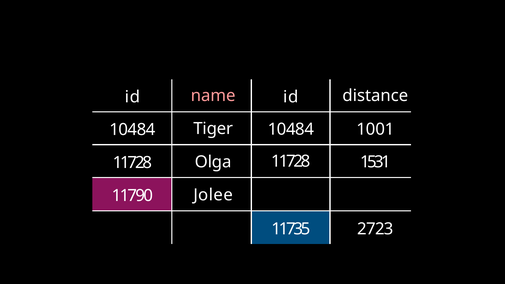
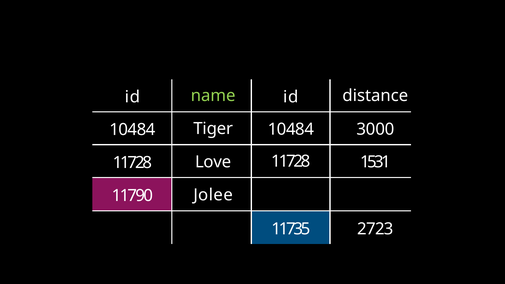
name colour: pink -> light green
1001: 1001 -> 3000
Olga: Olga -> Love
